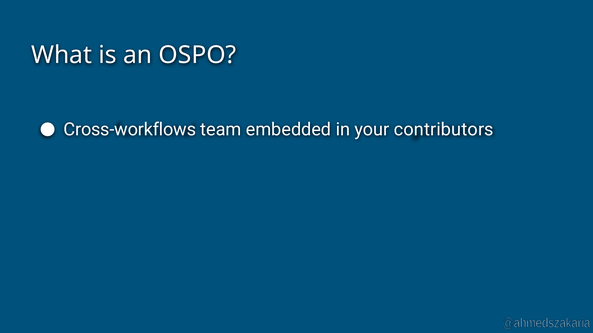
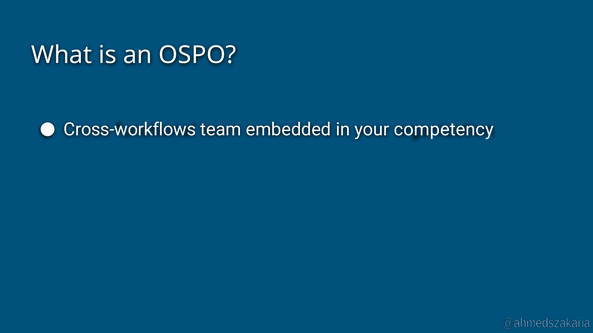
contributors: contributors -> competency
